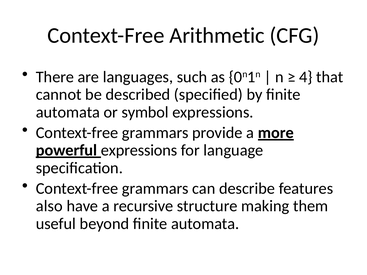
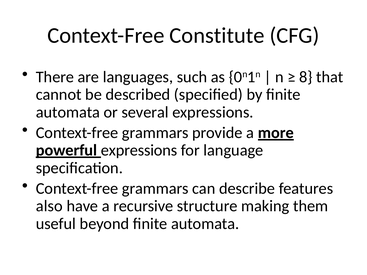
Arithmetic: Arithmetic -> Constitute
4: 4 -> 8
symbol: symbol -> several
